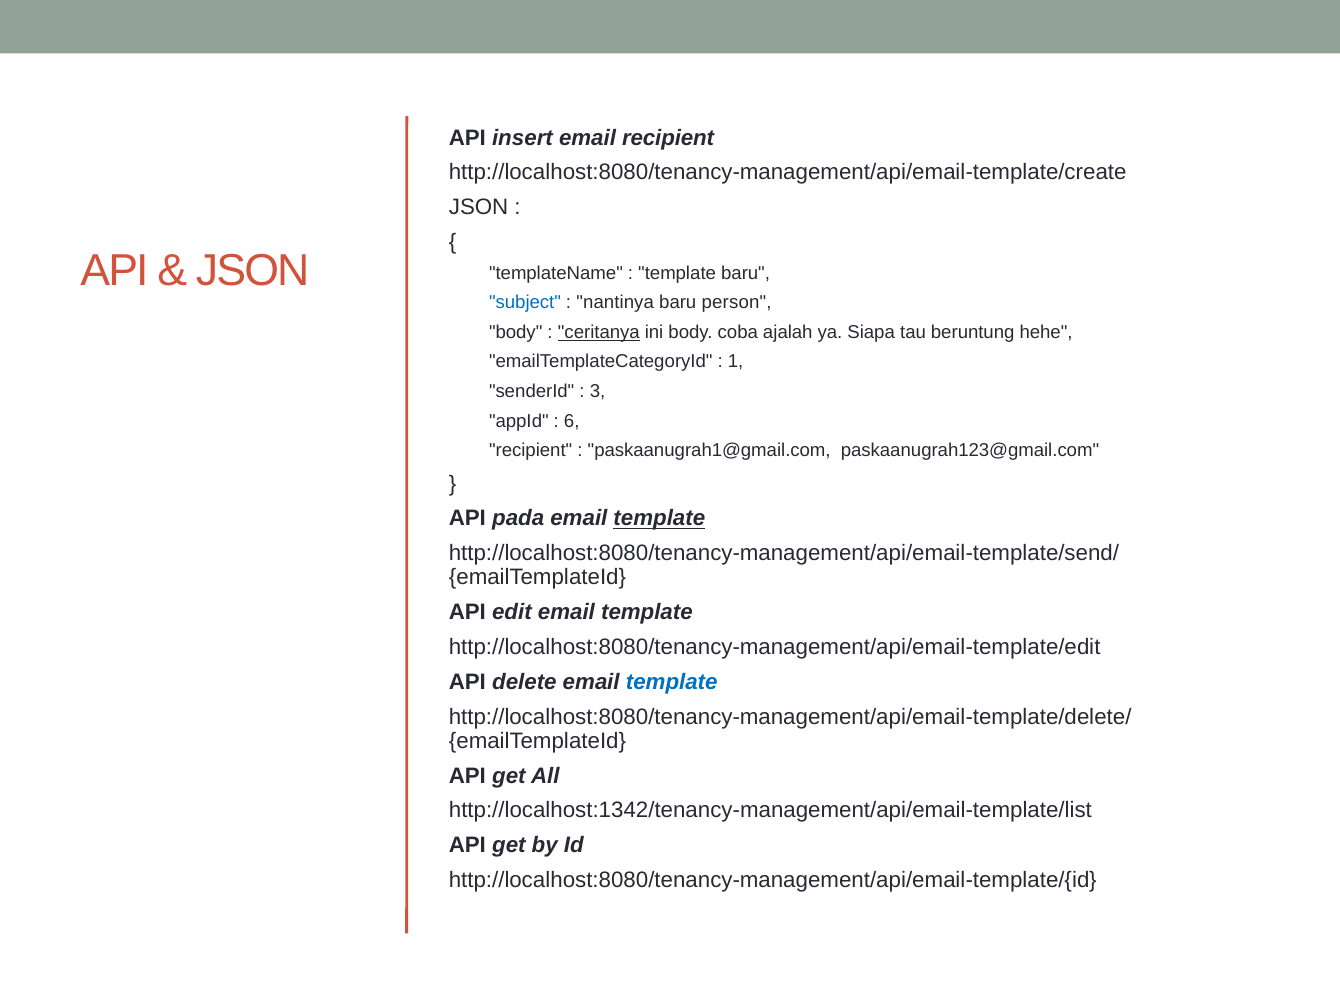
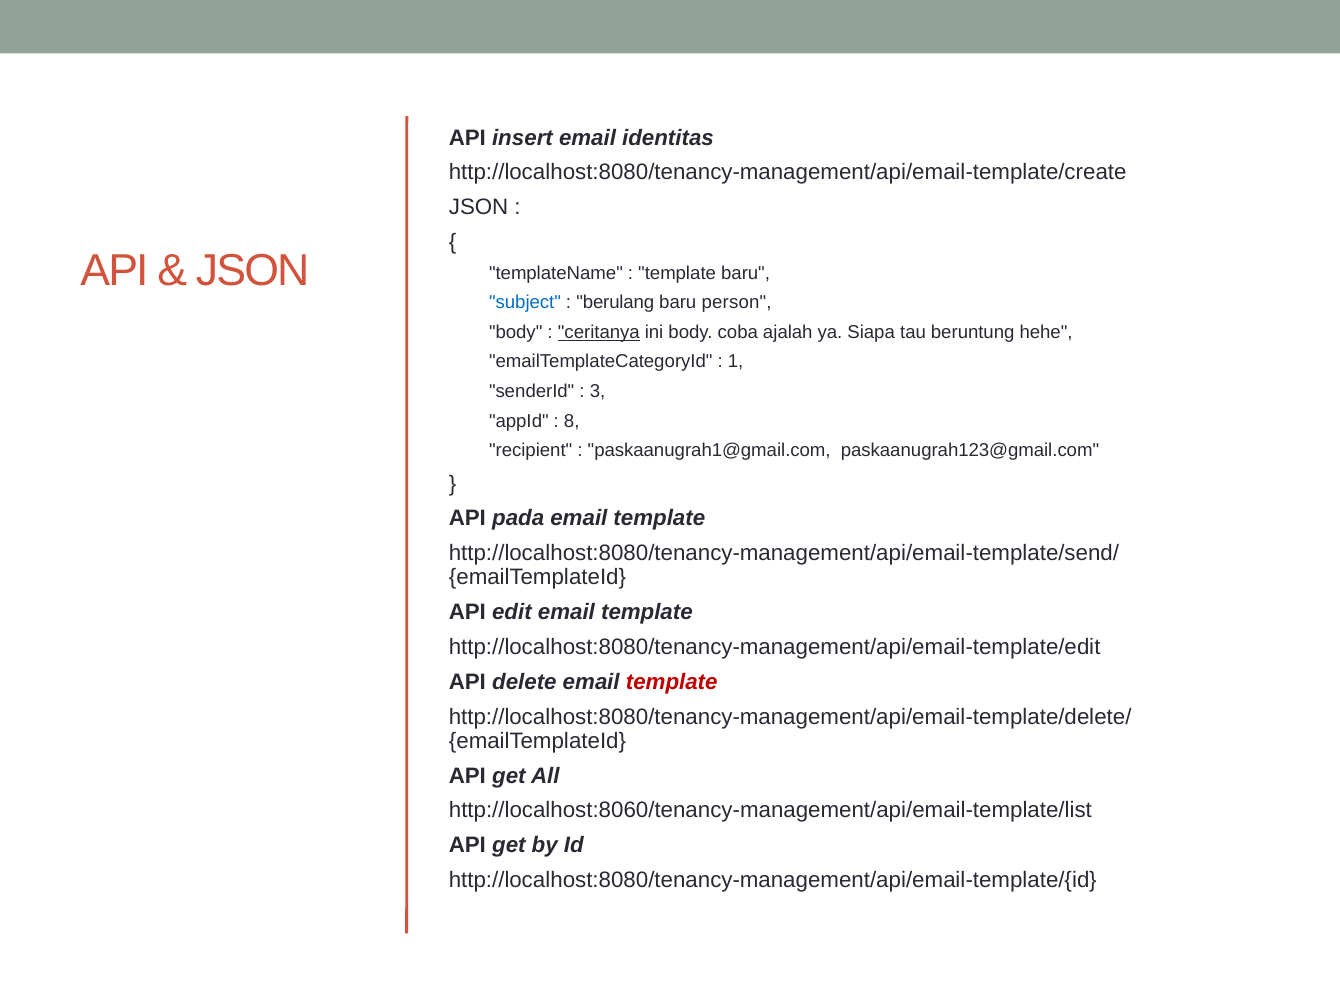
email recipient: recipient -> identitas
nantinya: nantinya -> berulang
6: 6 -> 8
template at (659, 519) underline: present -> none
template at (672, 682) colour: blue -> red
http://localhost:1342/tenancy-management/api/email-template/list: http://localhost:1342/tenancy-management/api/email-template/list -> http://localhost:8060/tenancy-management/api/email-template/list
